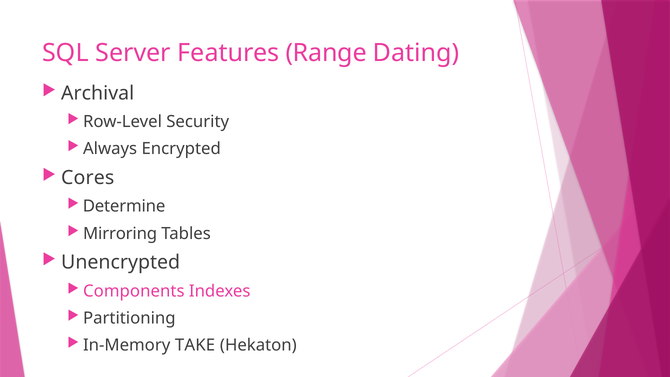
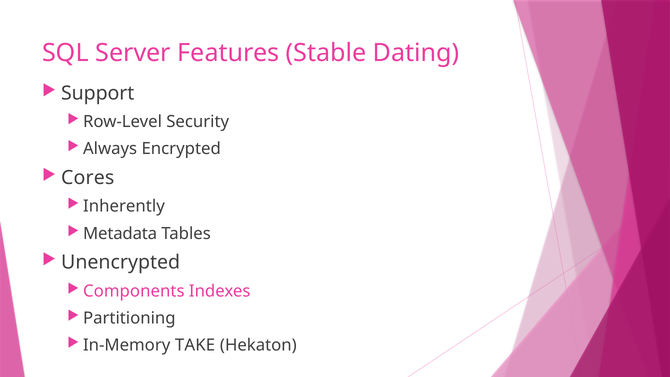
Range: Range -> Stable
Archival: Archival -> Support
Determine: Determine -> Inherently
Mirroring: Mirroring -> Metadata
